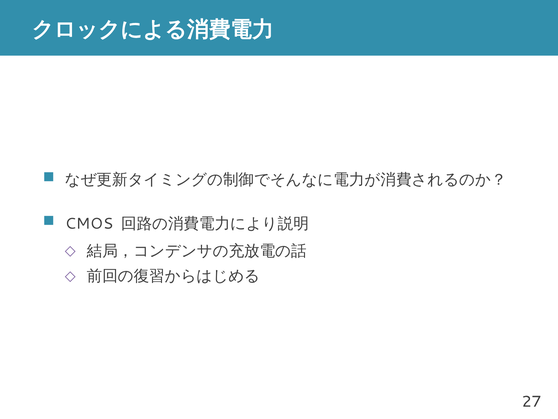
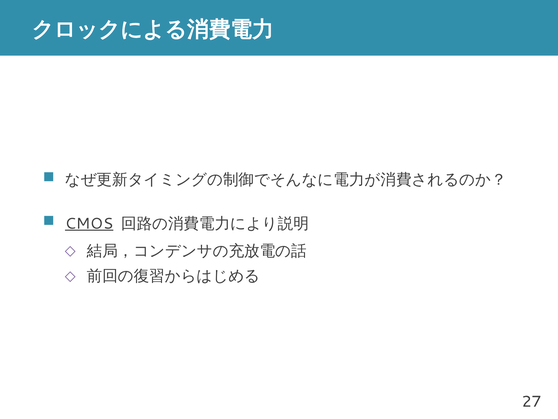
CMOS underline: none -> present
